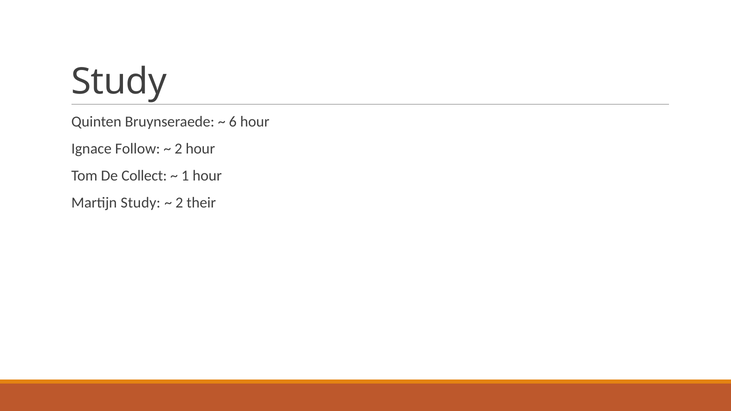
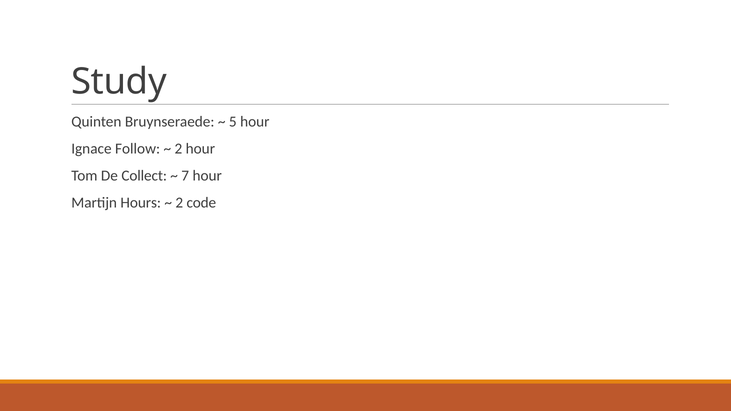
6: 6 -> 5
1: 1 -> 7
Martijn Study: Study -> Hours
their: their -> code
